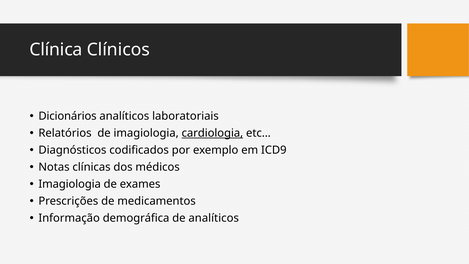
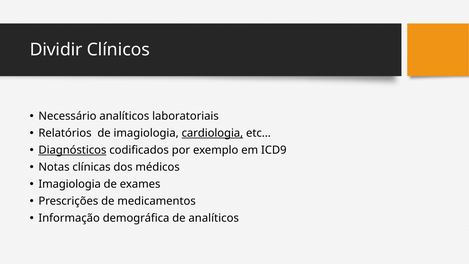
Clínica: Clínica -> Dividir
Dicionários: Dicionários -> Necessário
Diagnósticos underline: none -> present
